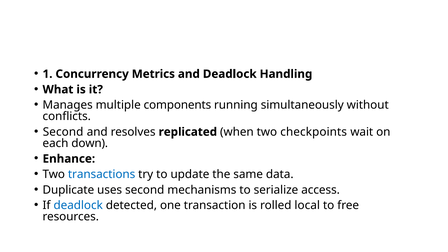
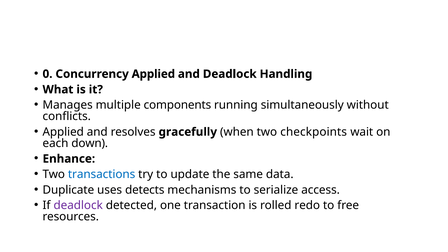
1: 1 -> 0
Concurrency Metrics: Metrics -> Applied
Second at (63, 132): Second -> Applied
replicated: replicated -> gracefully
uses second: second -> detects
deadlock at (78, 205) colour: blue -> purple
local: local -> redo
